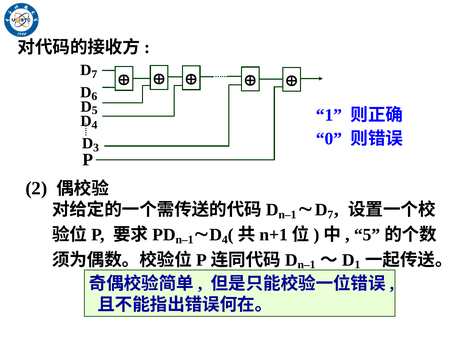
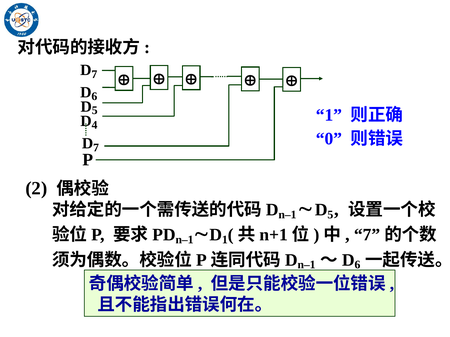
3 at (96, 148): 3 -> 7
7 at (330, 215): 7 -> 5
4 at (225, 240): 4 -> 1
5 at (367, 235): 5 -> 7
1 at (357, 265): 1 -> 6
